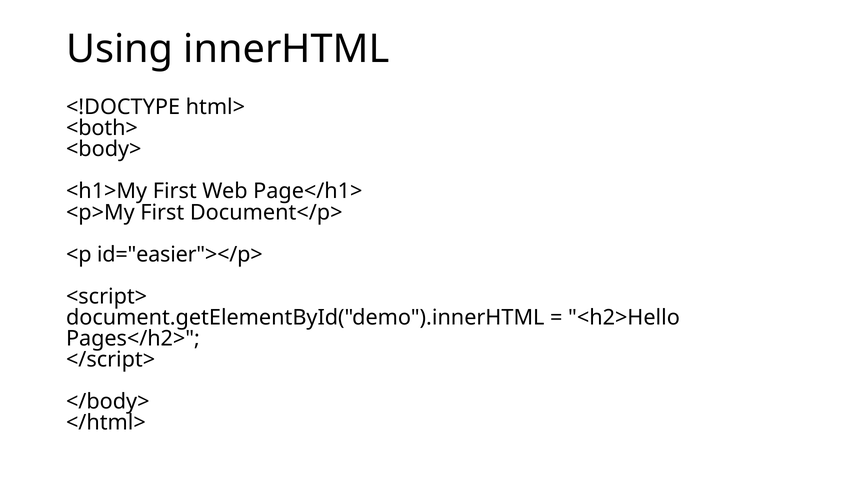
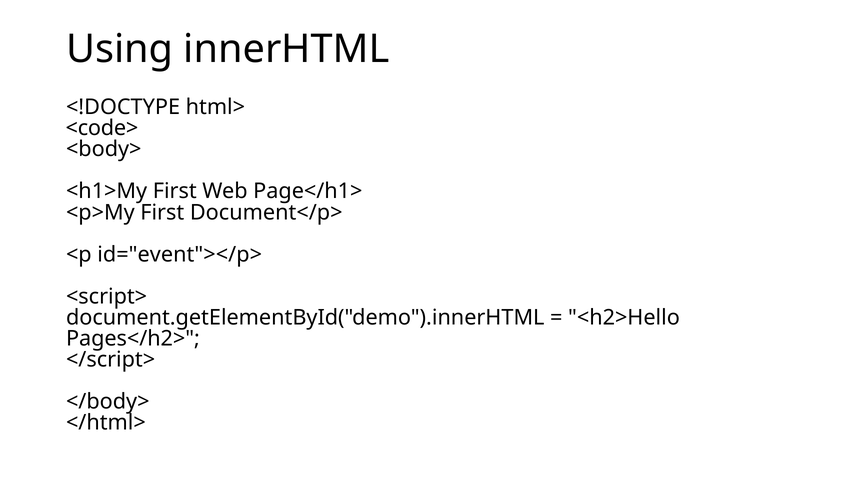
<both>: <both> -> <code>
id="easier"></p>: id="easier"></p> -> id="event"></p>
